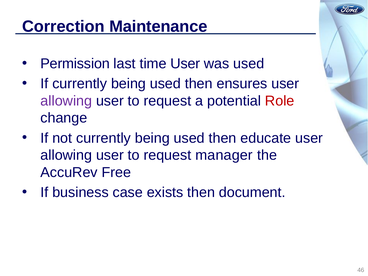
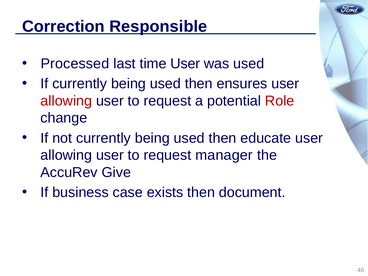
Maintenance: Maintenance -> Responsible
Permission: Permission -> Processed
allowing at (66, 101) colour: purple -> red
Free: Free -> Give
